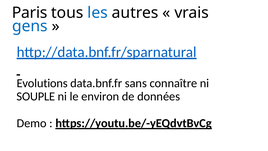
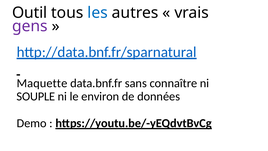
Paris: Paris -> Outil
gens colour: blue -> purple
Evolutions: Evolutions -> Maquette
